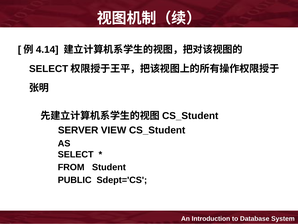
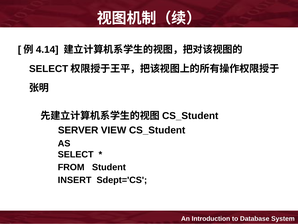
PUBLIC: PUBLIC -> INSERT
